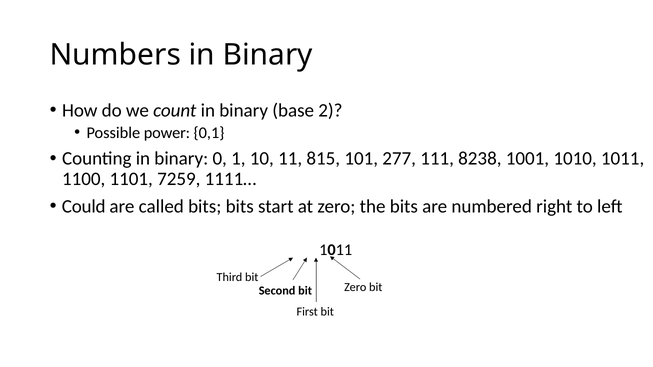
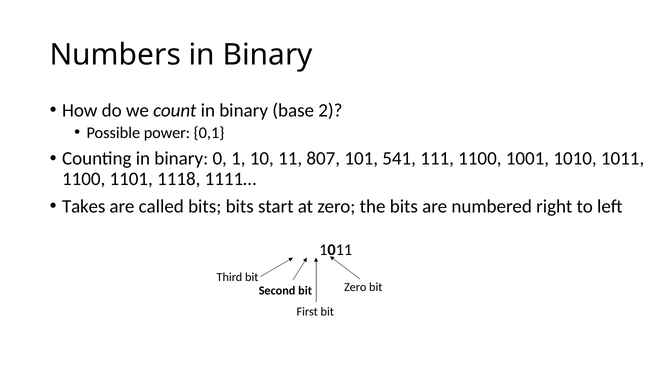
815: 815 -> 807
277: 277 -> 541
111 8238: 8238 -> 1100
7259: 7259 -> 1118
Could: Could -> Takes
